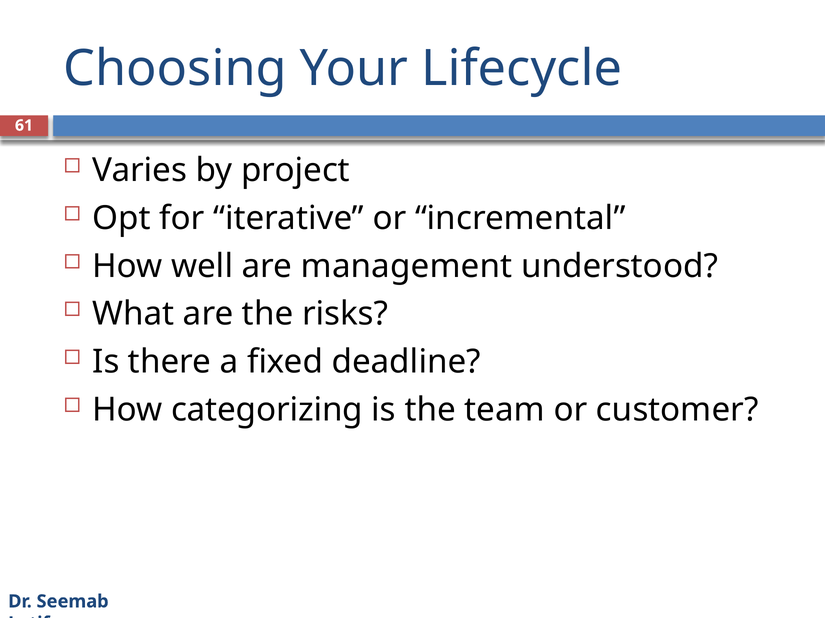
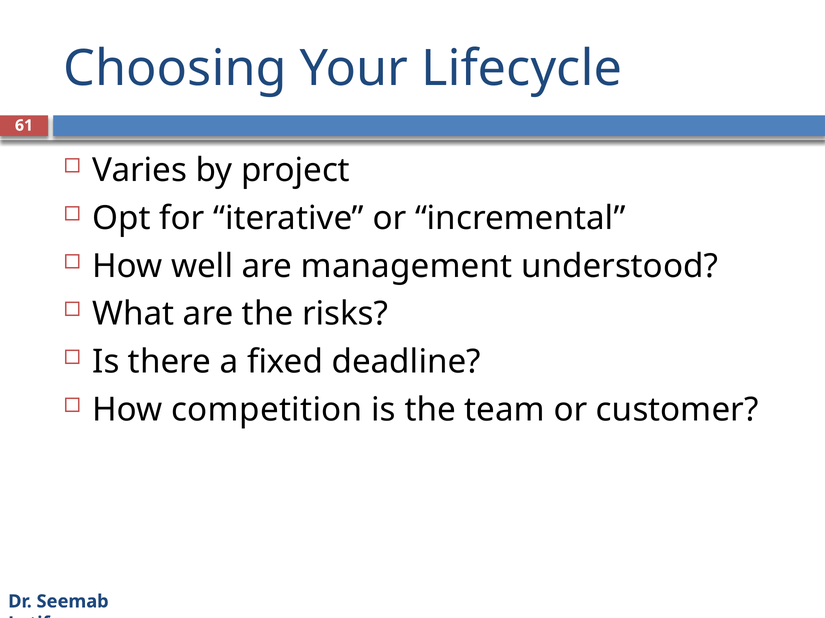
categorizing: categorizing -> competition
